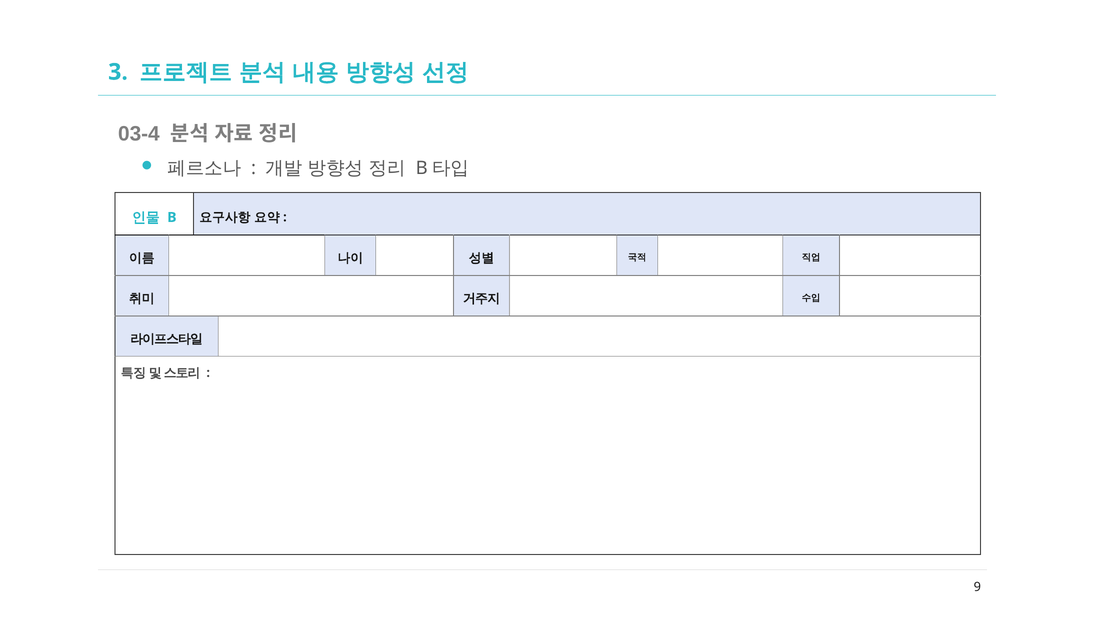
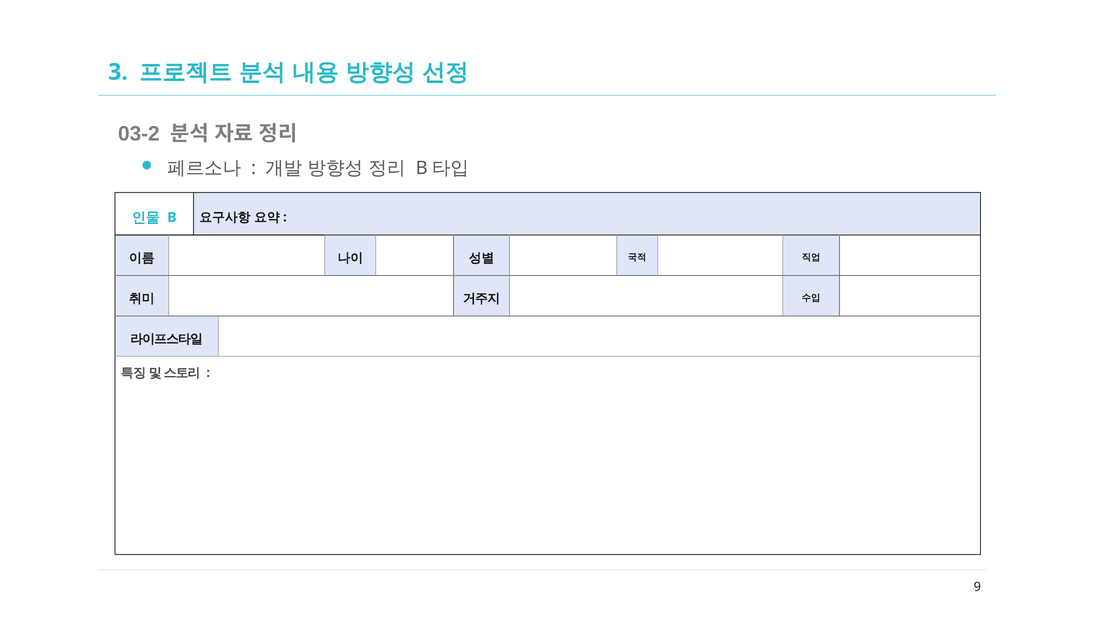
03-4: 03-4 -> 03-2
